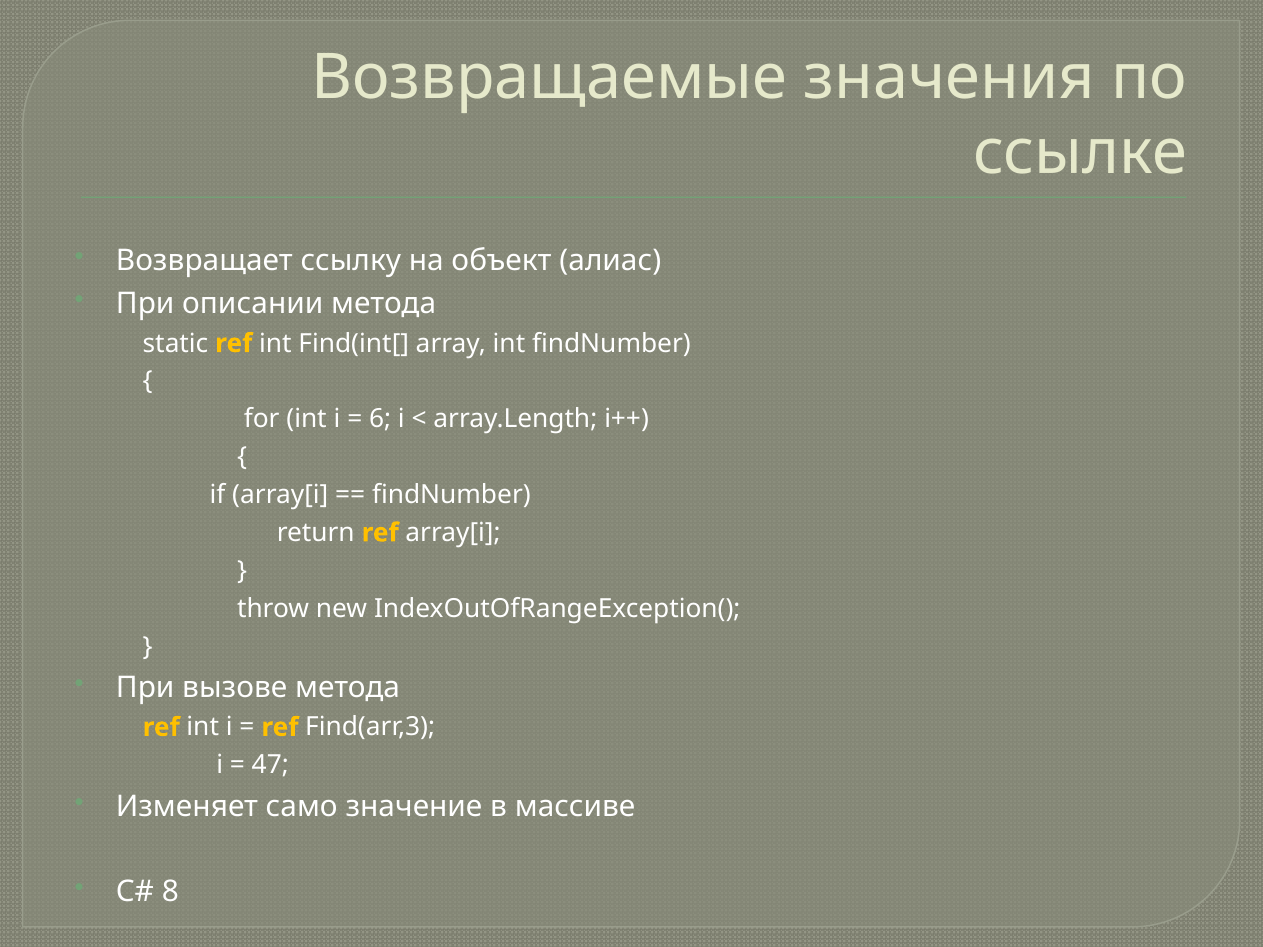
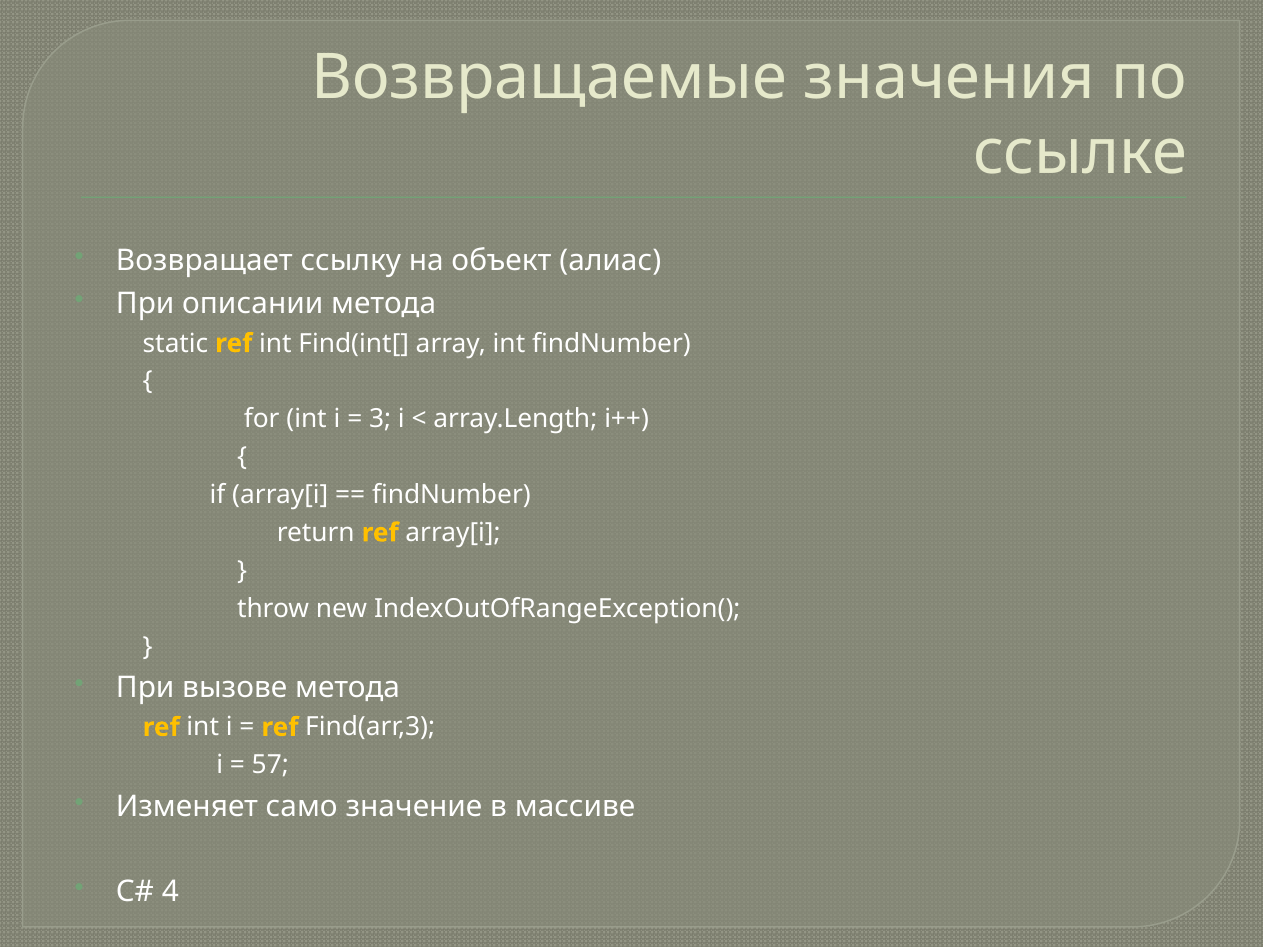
6: 6 -> 3
47: 47 -> 57
8: 8 -> 4
